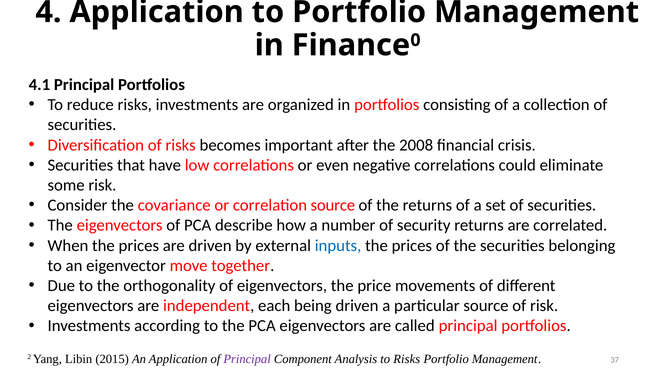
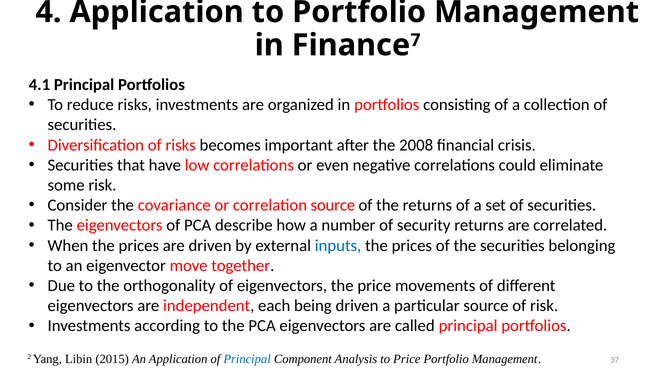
0: 0 -> 7
Principal at (247, 359) colour: purple -> blue
to Risks: Risks -> Price
